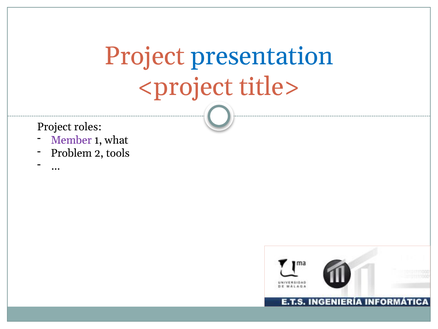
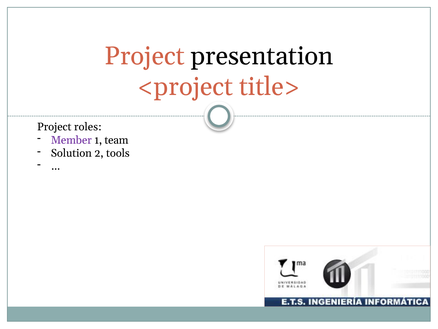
presentation colour: blue -> black
what: what -> team
Problem: Problem -> Solution
